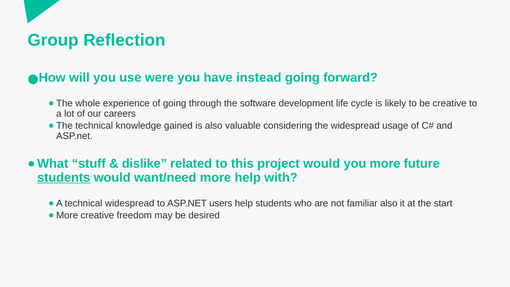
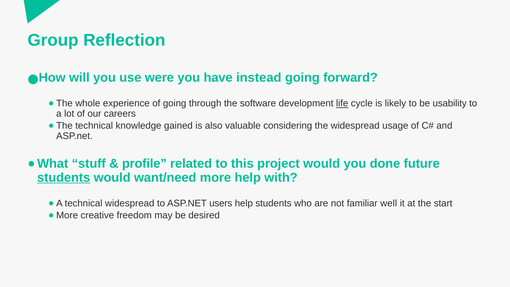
life underline: none -> present
be creative: creative -> usability
dislike: dislike -> profile
you more: more -> done
familiar also: also -> well
